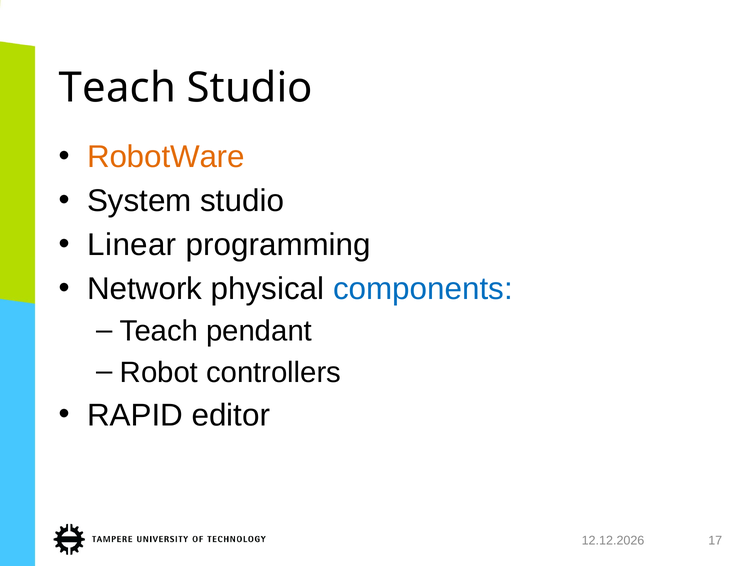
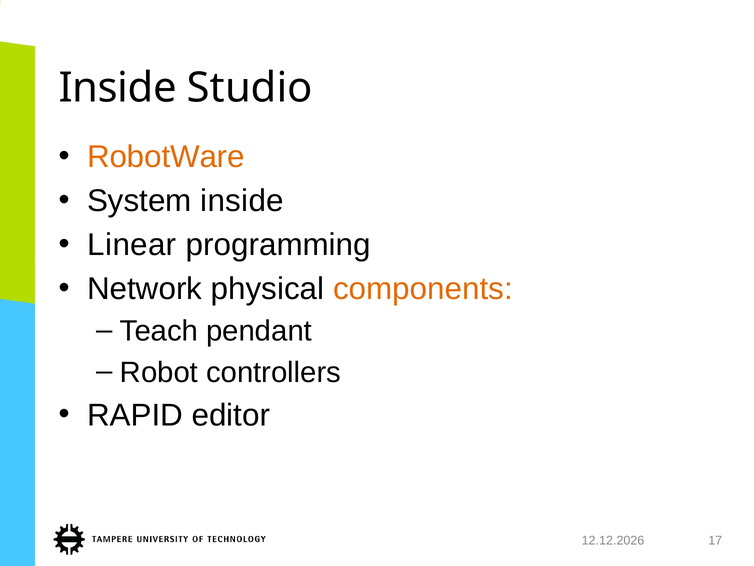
Teach at (117, 88): Teach -> Inside
System studio: studio -> inside
components colour: blue -> orange
